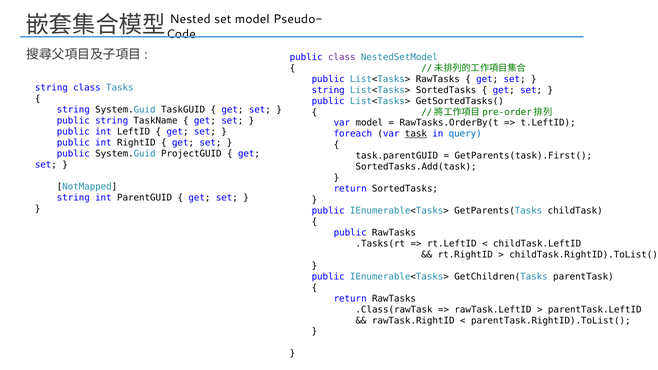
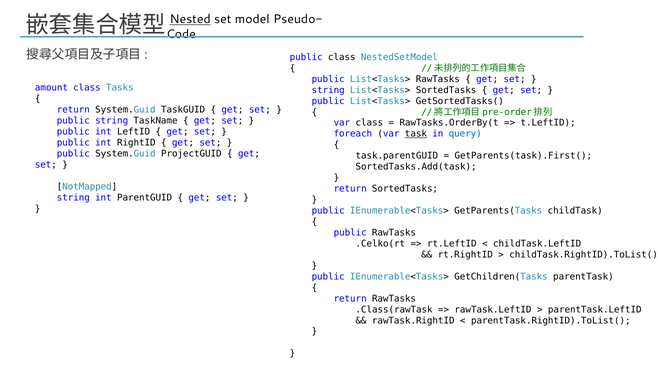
Nested underline: none -> present
class at (342, 57) colour: purple -> black
string at (51, 88): string -> amount
string at (73, 110): string -> return
var model: model -> class
.Tasks(rt: .Tasks(rt -> .Celko(rt
